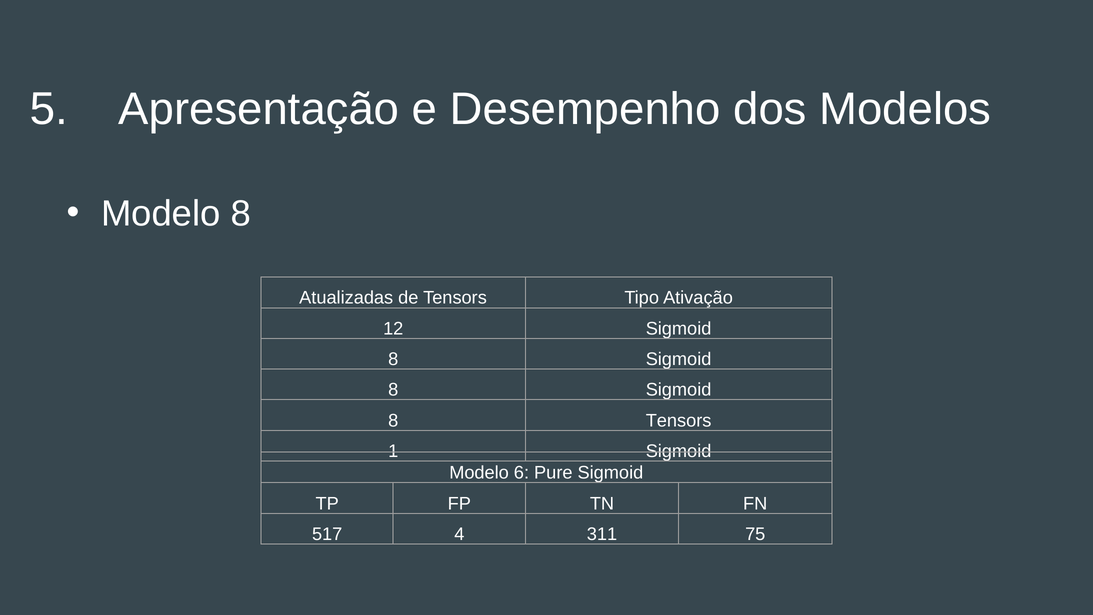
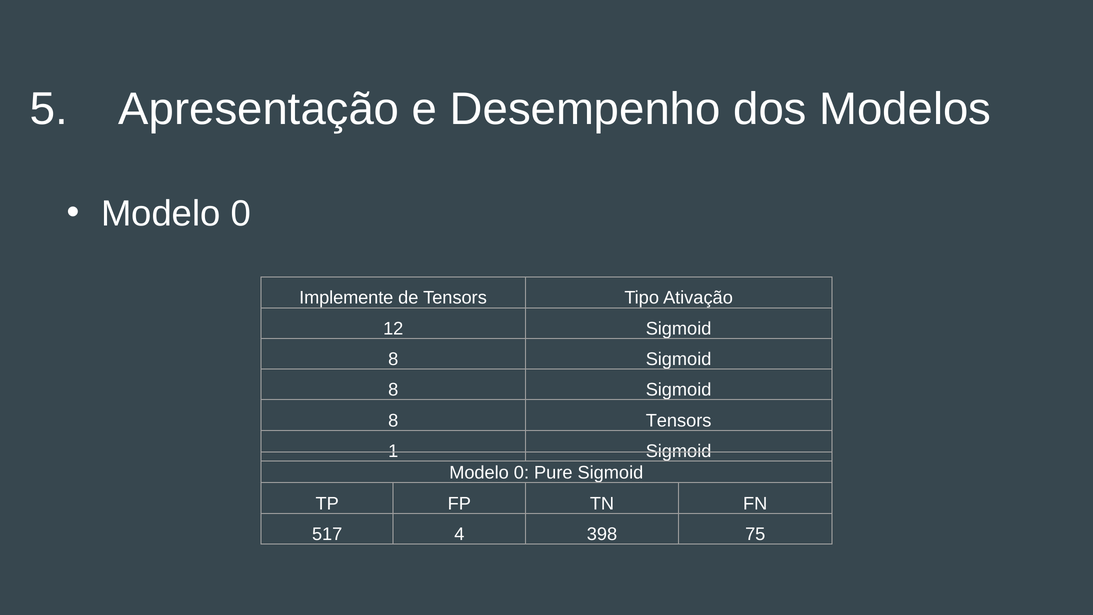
8 at (241, 214): 8 -> 0
Atualizadas: Atualizadas -> Implemente
6 at (521, 473): 6 -> 0
311: 311 -> 398
